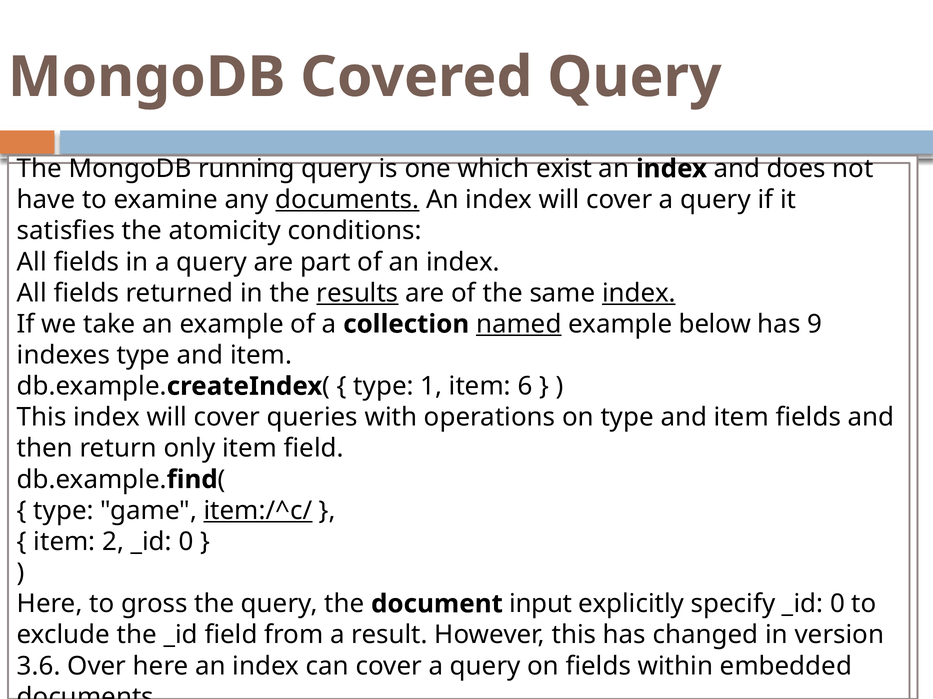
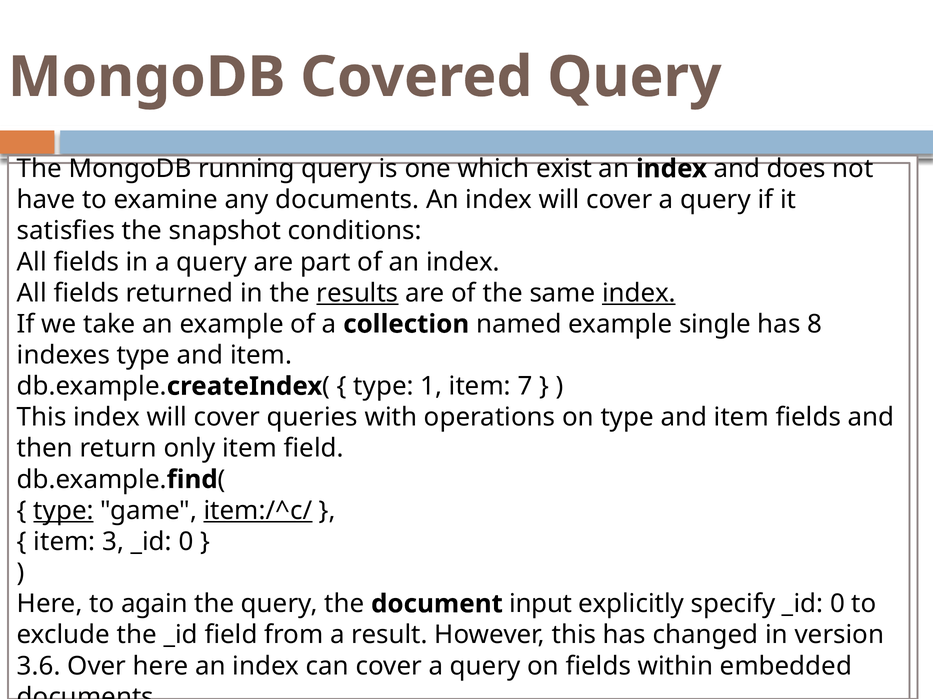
documents at (347, 200) underline: present -> none
atomicity: atomicity -> snapshot
named underline: present -> none
below: below -> single
9: 9 -> 8
6: 6 -> 7
type at (64, 511) underline: none -> present
2: 2 -> 3
gross: gross -> again
